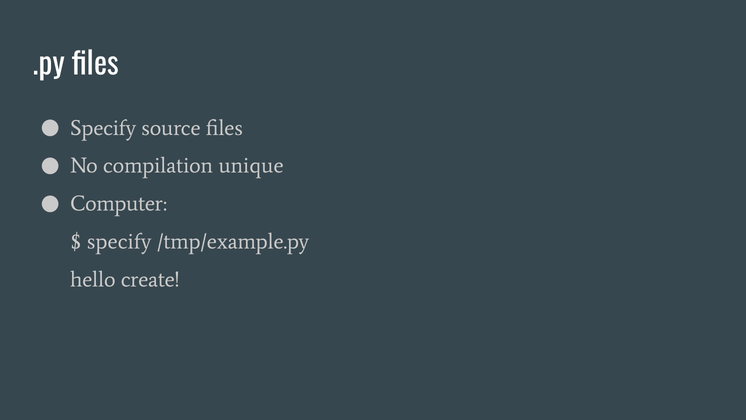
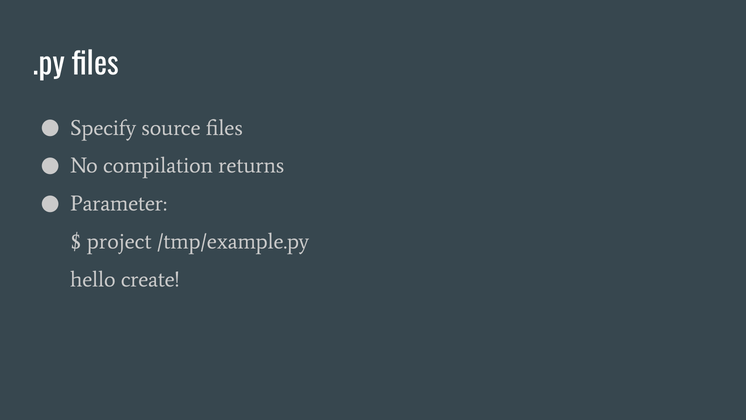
unique: unique -> returns
Computer: Computer -> Parameter
specify at (119, 241): specify -> project
